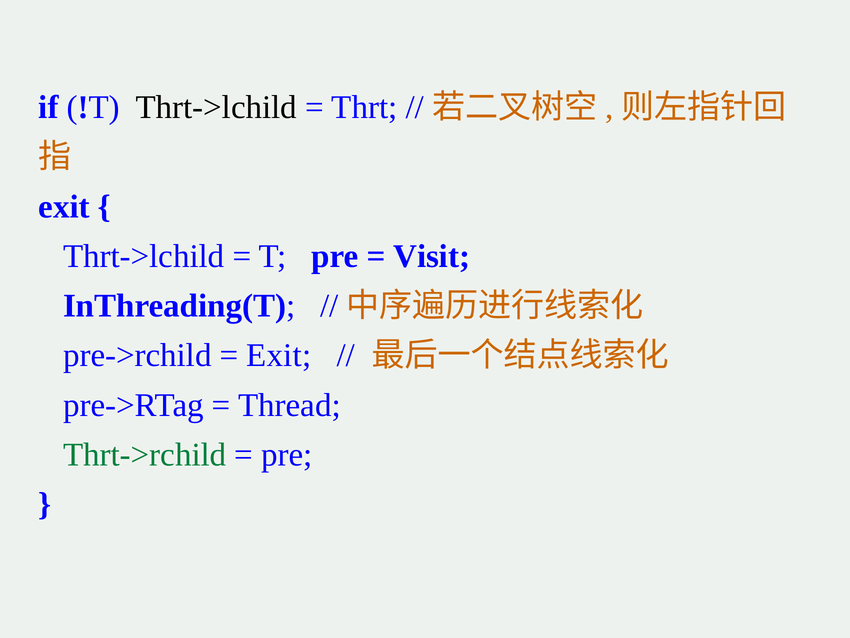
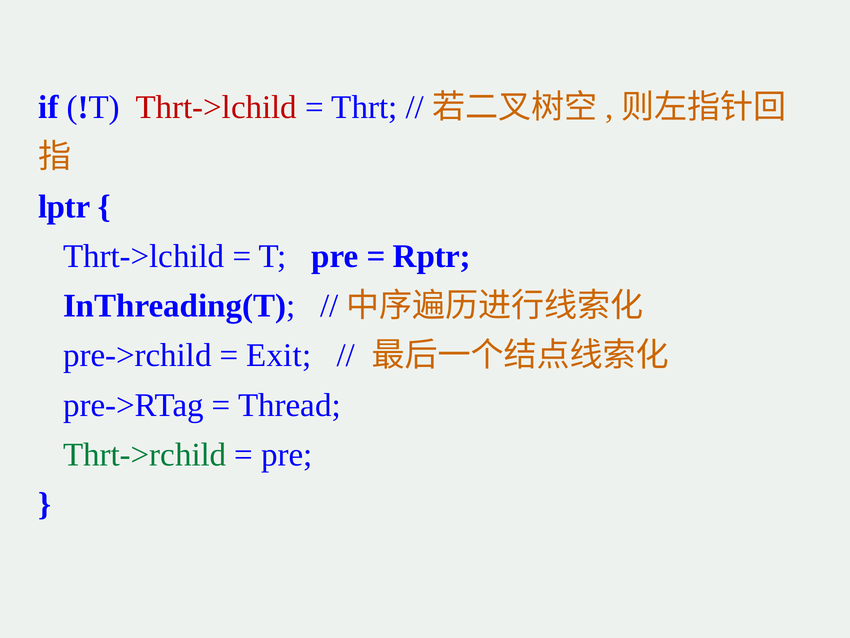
Thrt->lchild at (216, 107) colour: black -> red
exit at (64, 207): exit -> lptr
Visit: Visit -> Rptr
